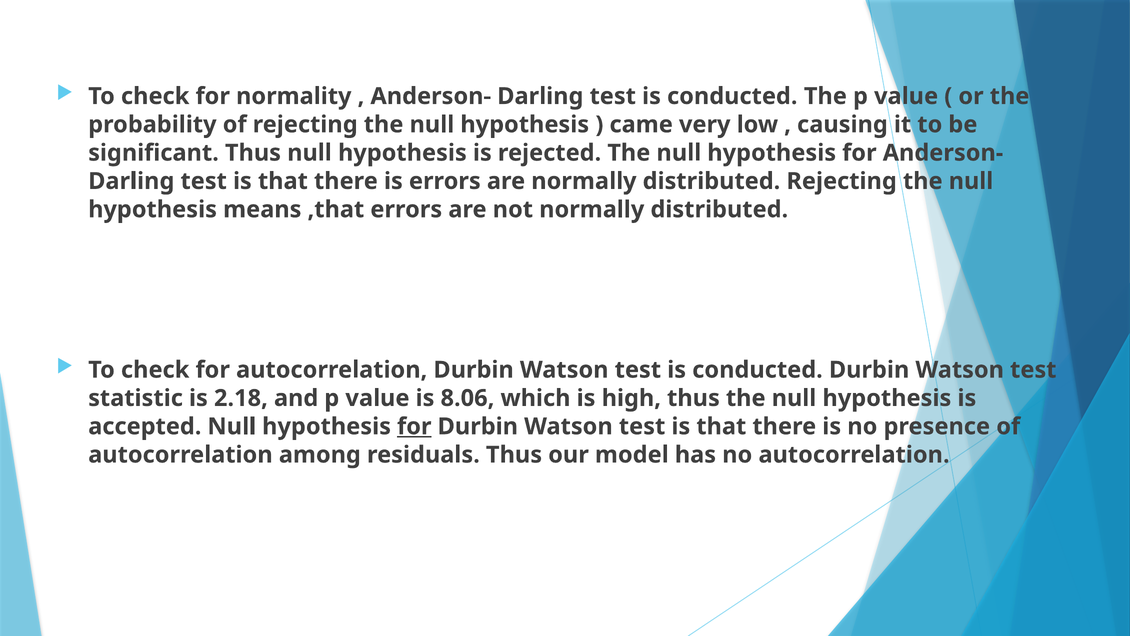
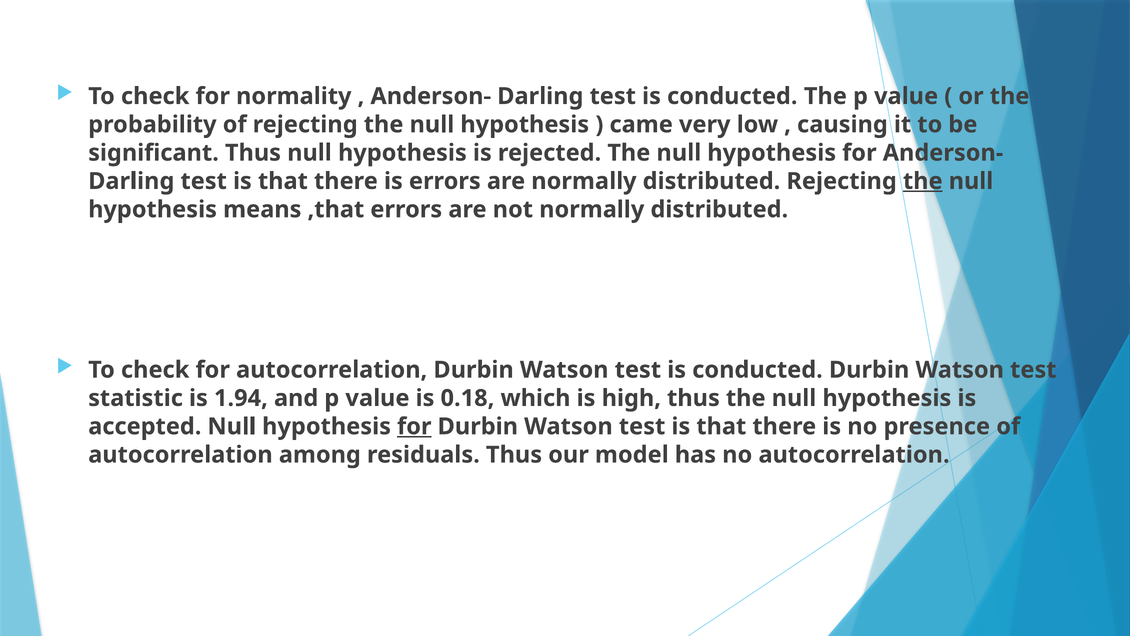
the at (923, 181) underline: none -> present
2.18: 2.18 -> 1.94
8.06: 8.06 -> 0.18
